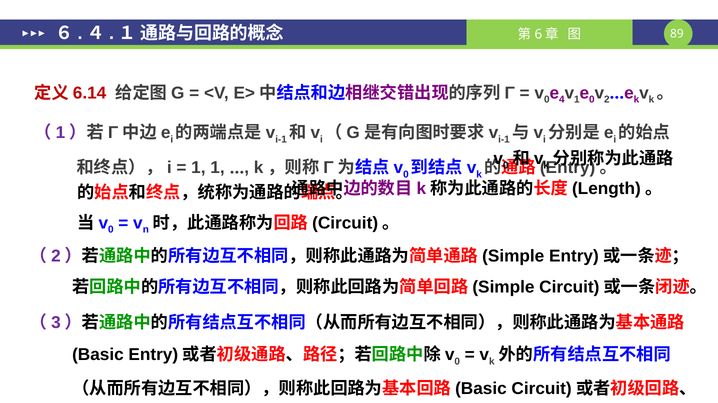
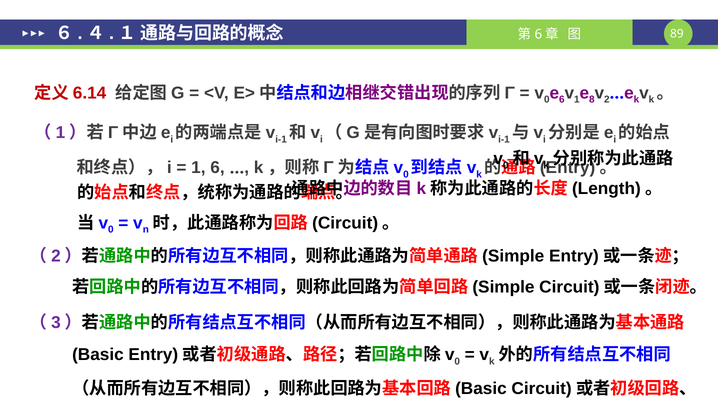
4 at (562, 100): 4 -> 6
0 at (592, 100): 0 -> 8
1 1: 1 -> 6
